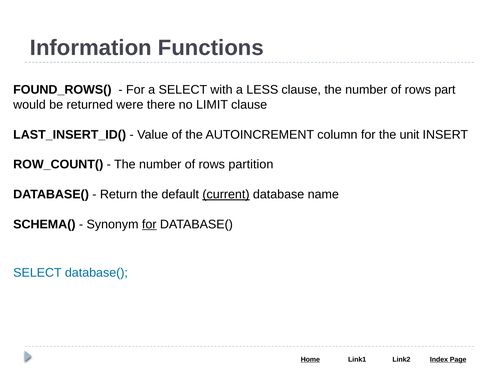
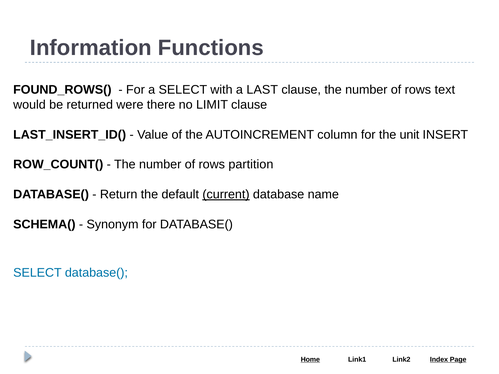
LESS: LESS -> LAST
part: part -> text
for at (149, 225) underline: present -> none
